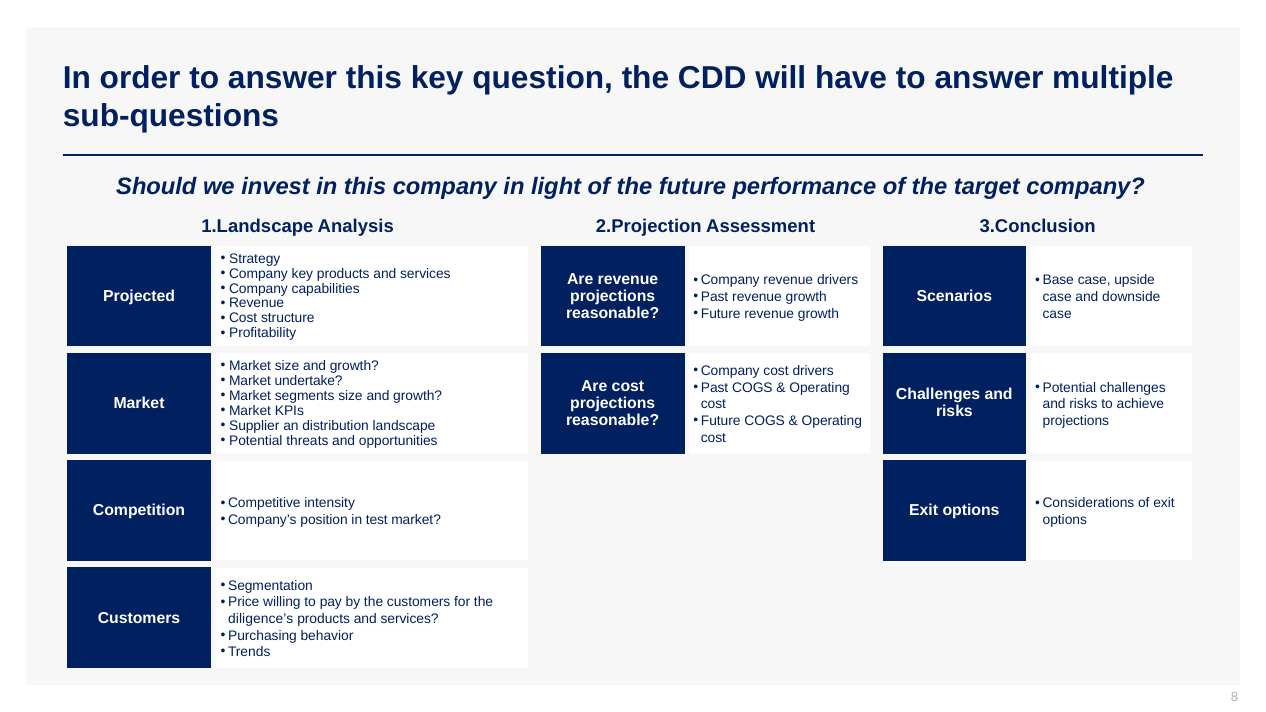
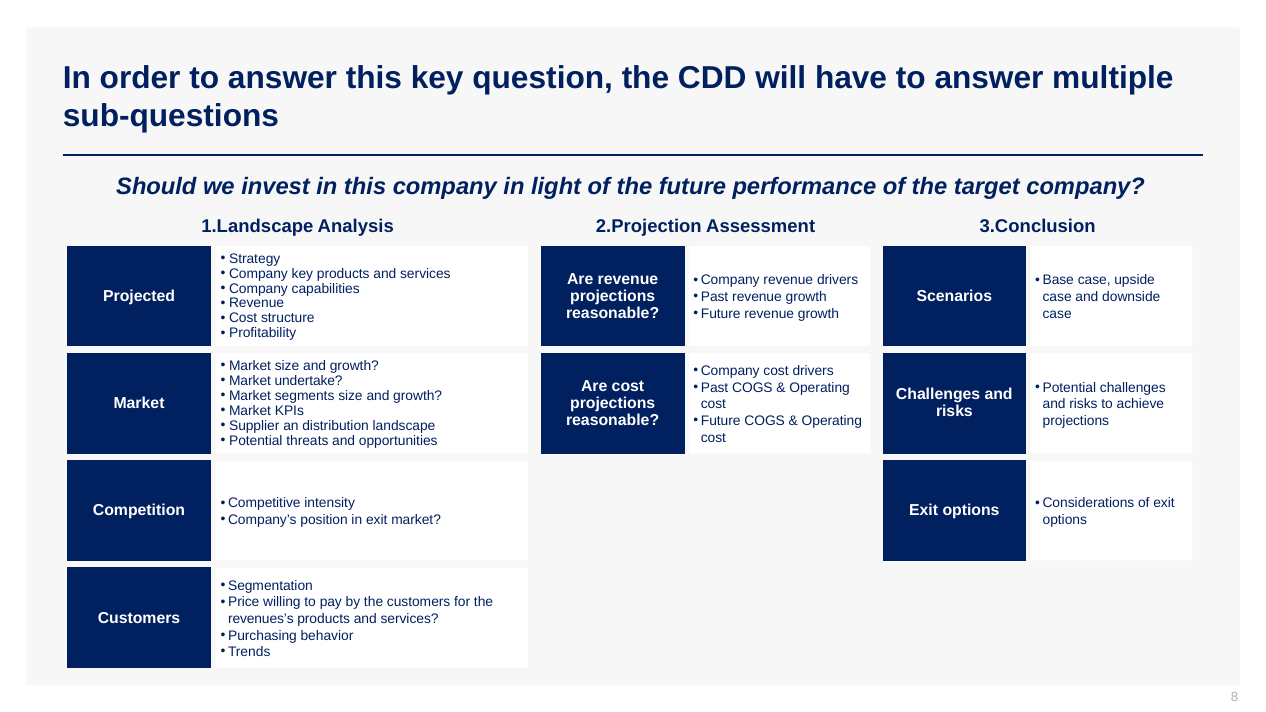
in test: test -> exit
diligence’s: diligence’s -> revenues’s
